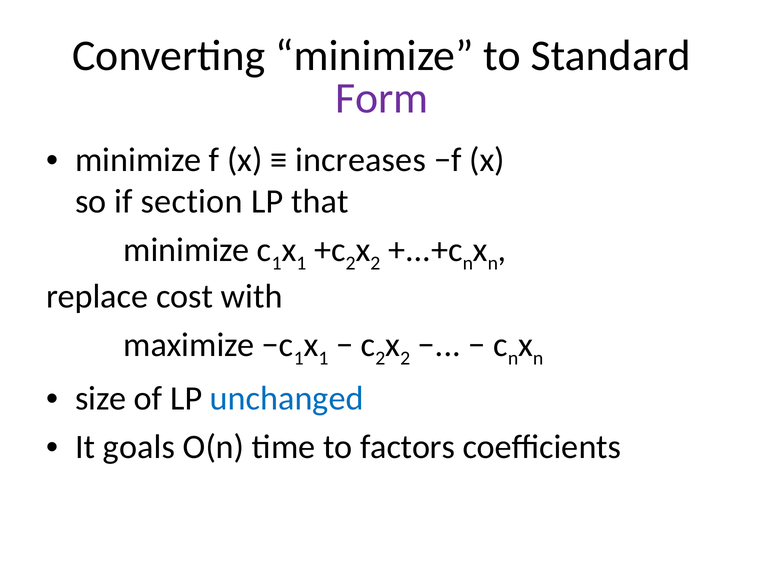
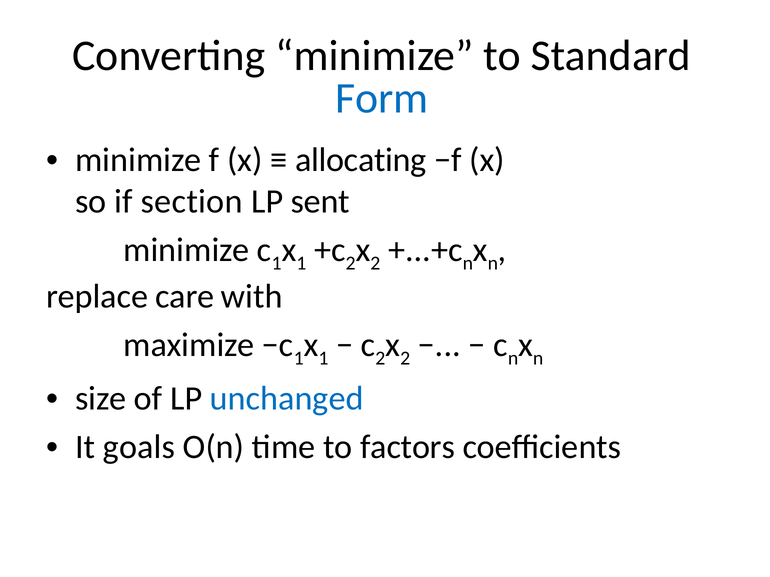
Form colour: purple -> blue
increases: increases -> allocating
that: that -> sent
cost: cost -> care
